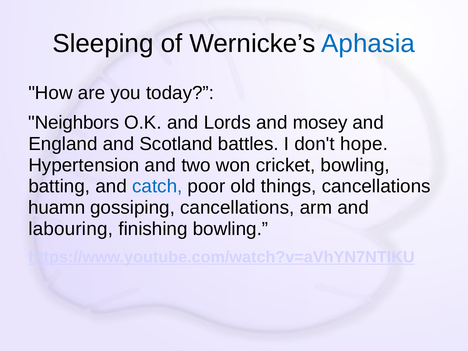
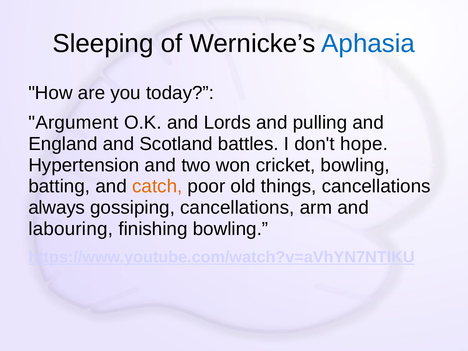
Neighbors: Neighbors -> Argument
mosey: mosey -> pulling
catch colour: blue -> orange
huamn: huamn -> always
